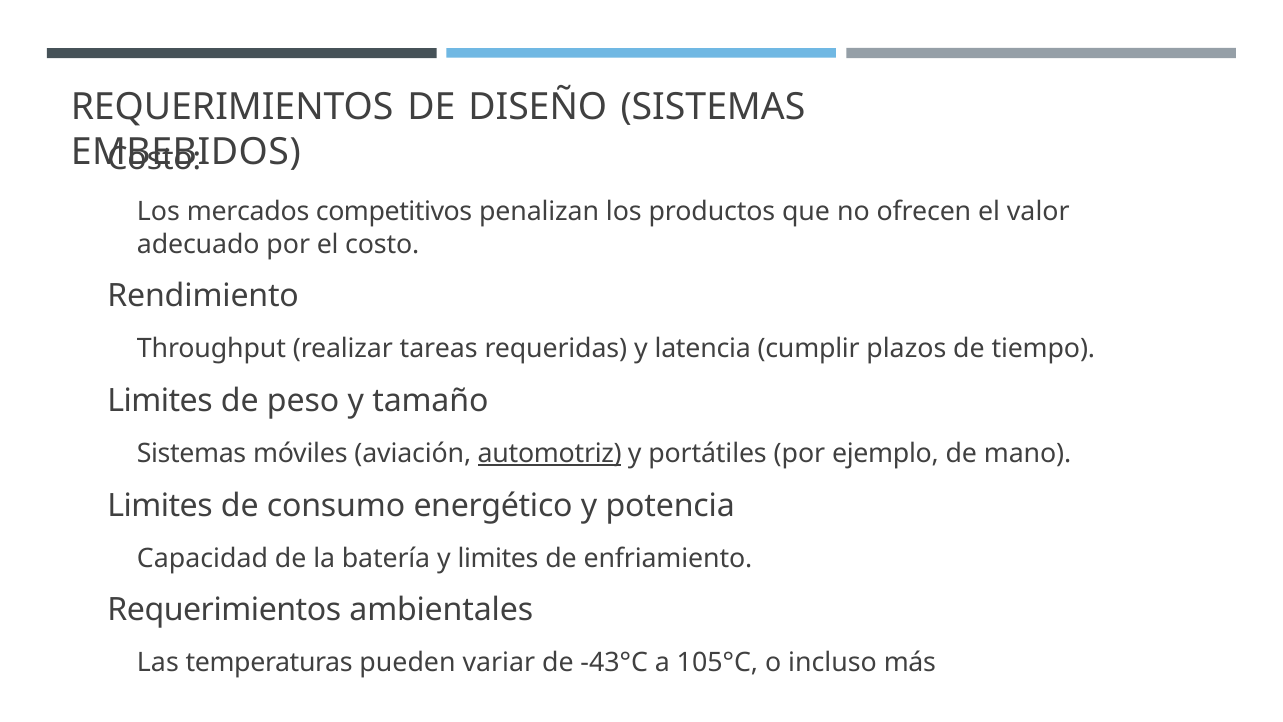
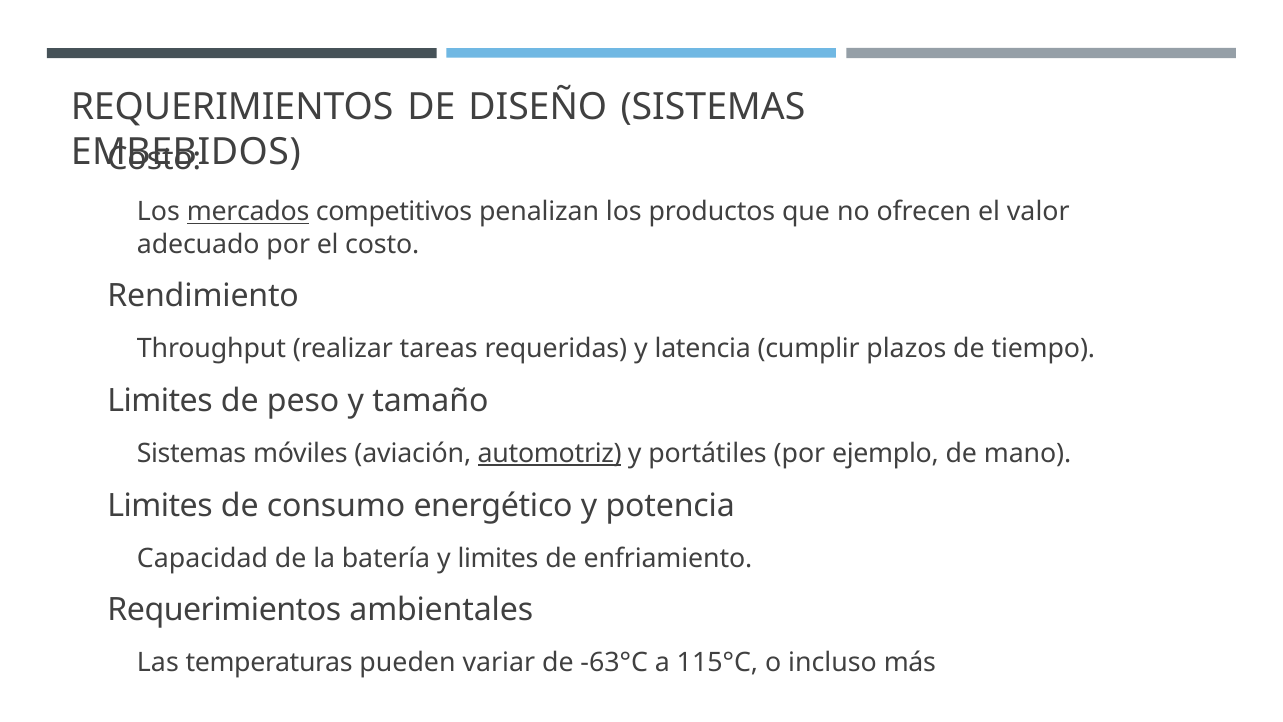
mercados underline: none -> present
-43°C: -43°C -> -63°C
105°C: 105°C -> 115°C
